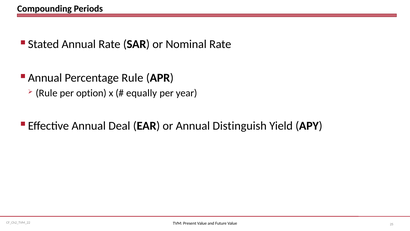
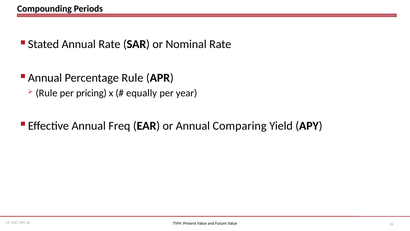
option: option -> pricing
Deal: Deal -> Freq
Distinguish: Distinguish -> Comparing
